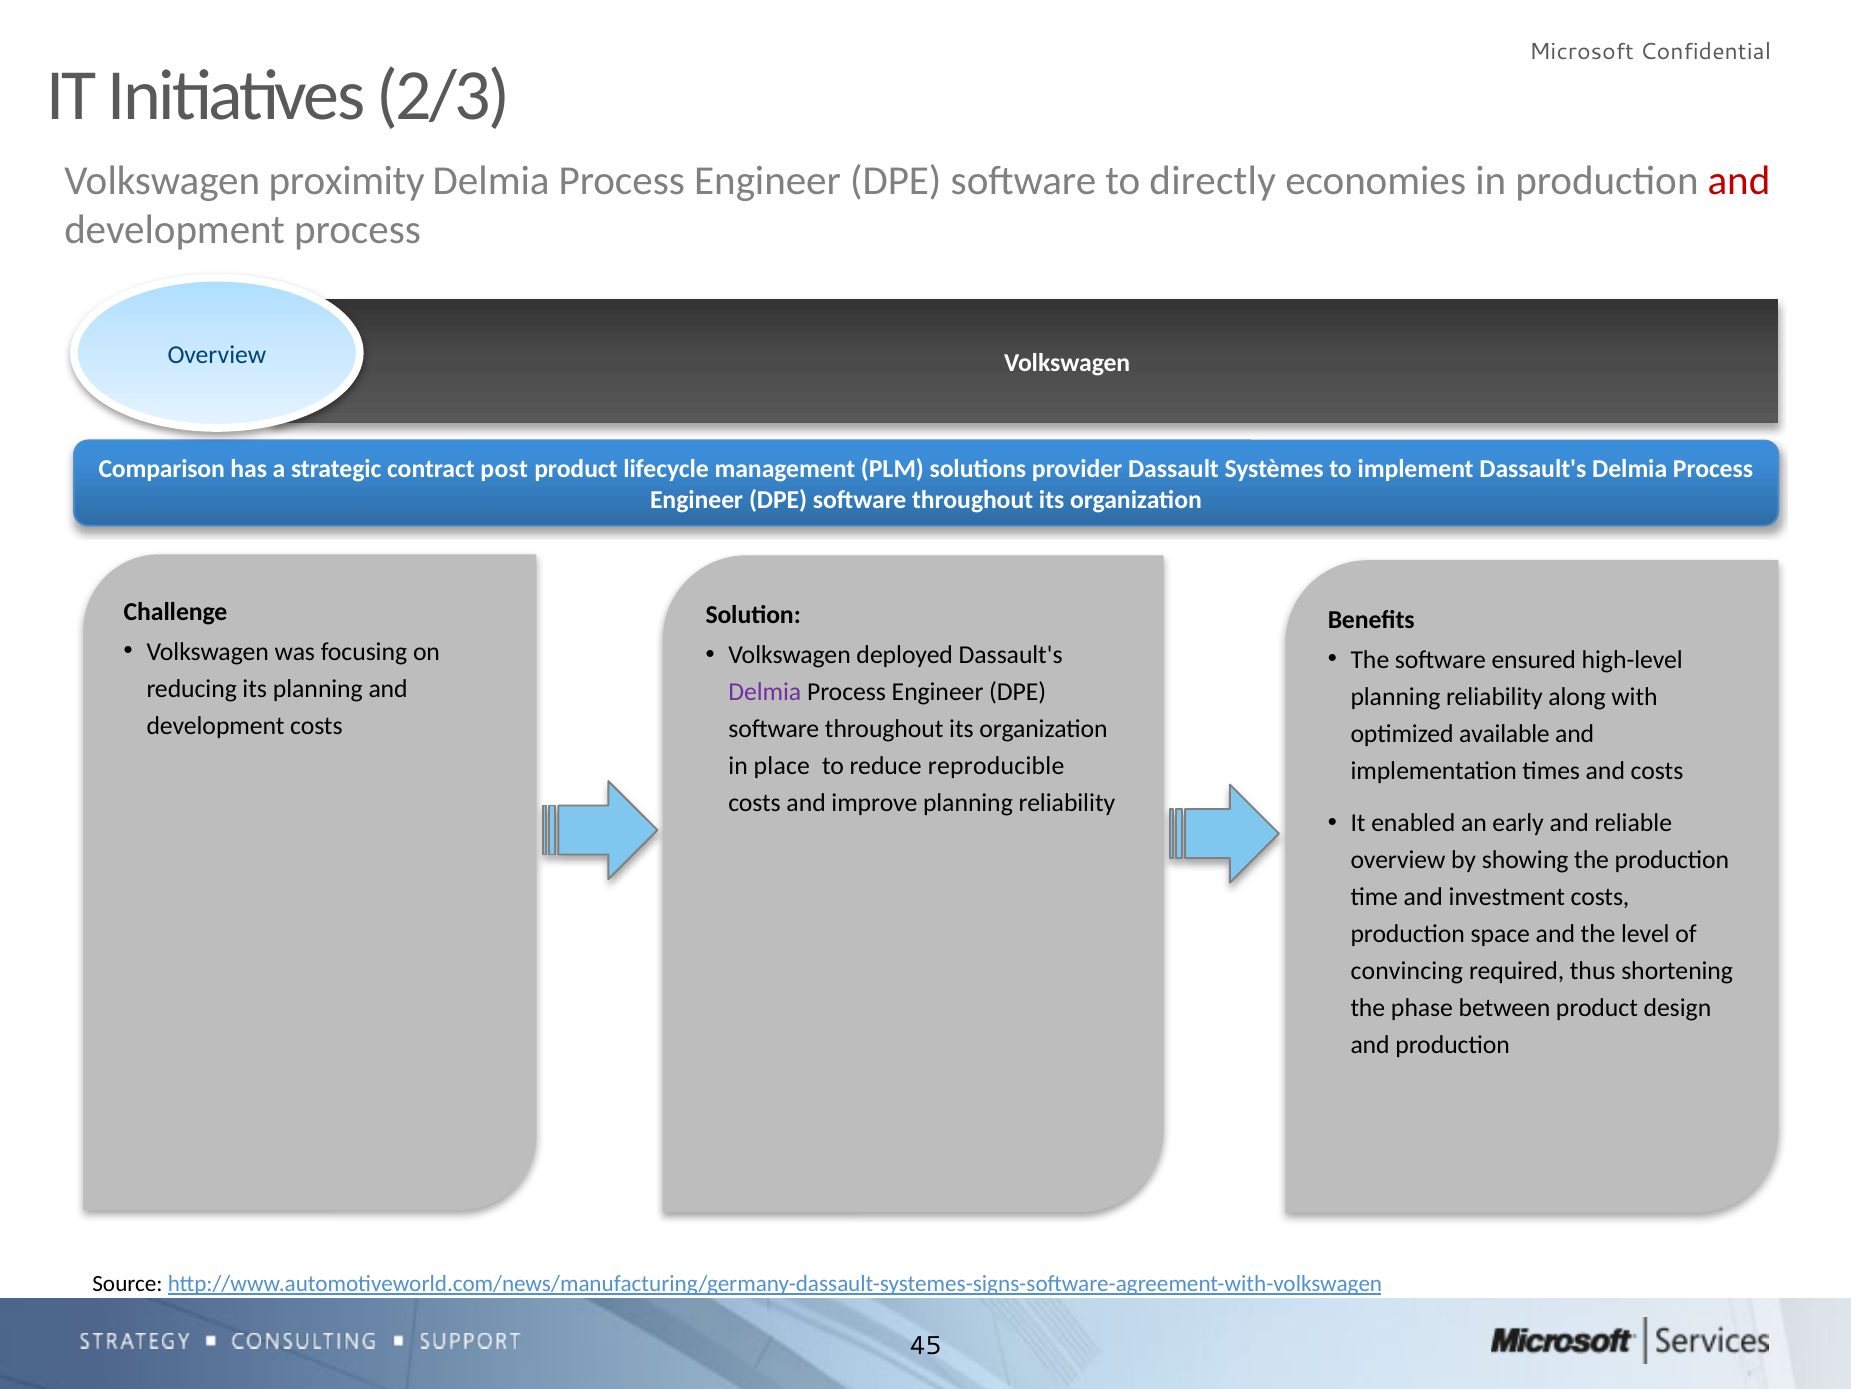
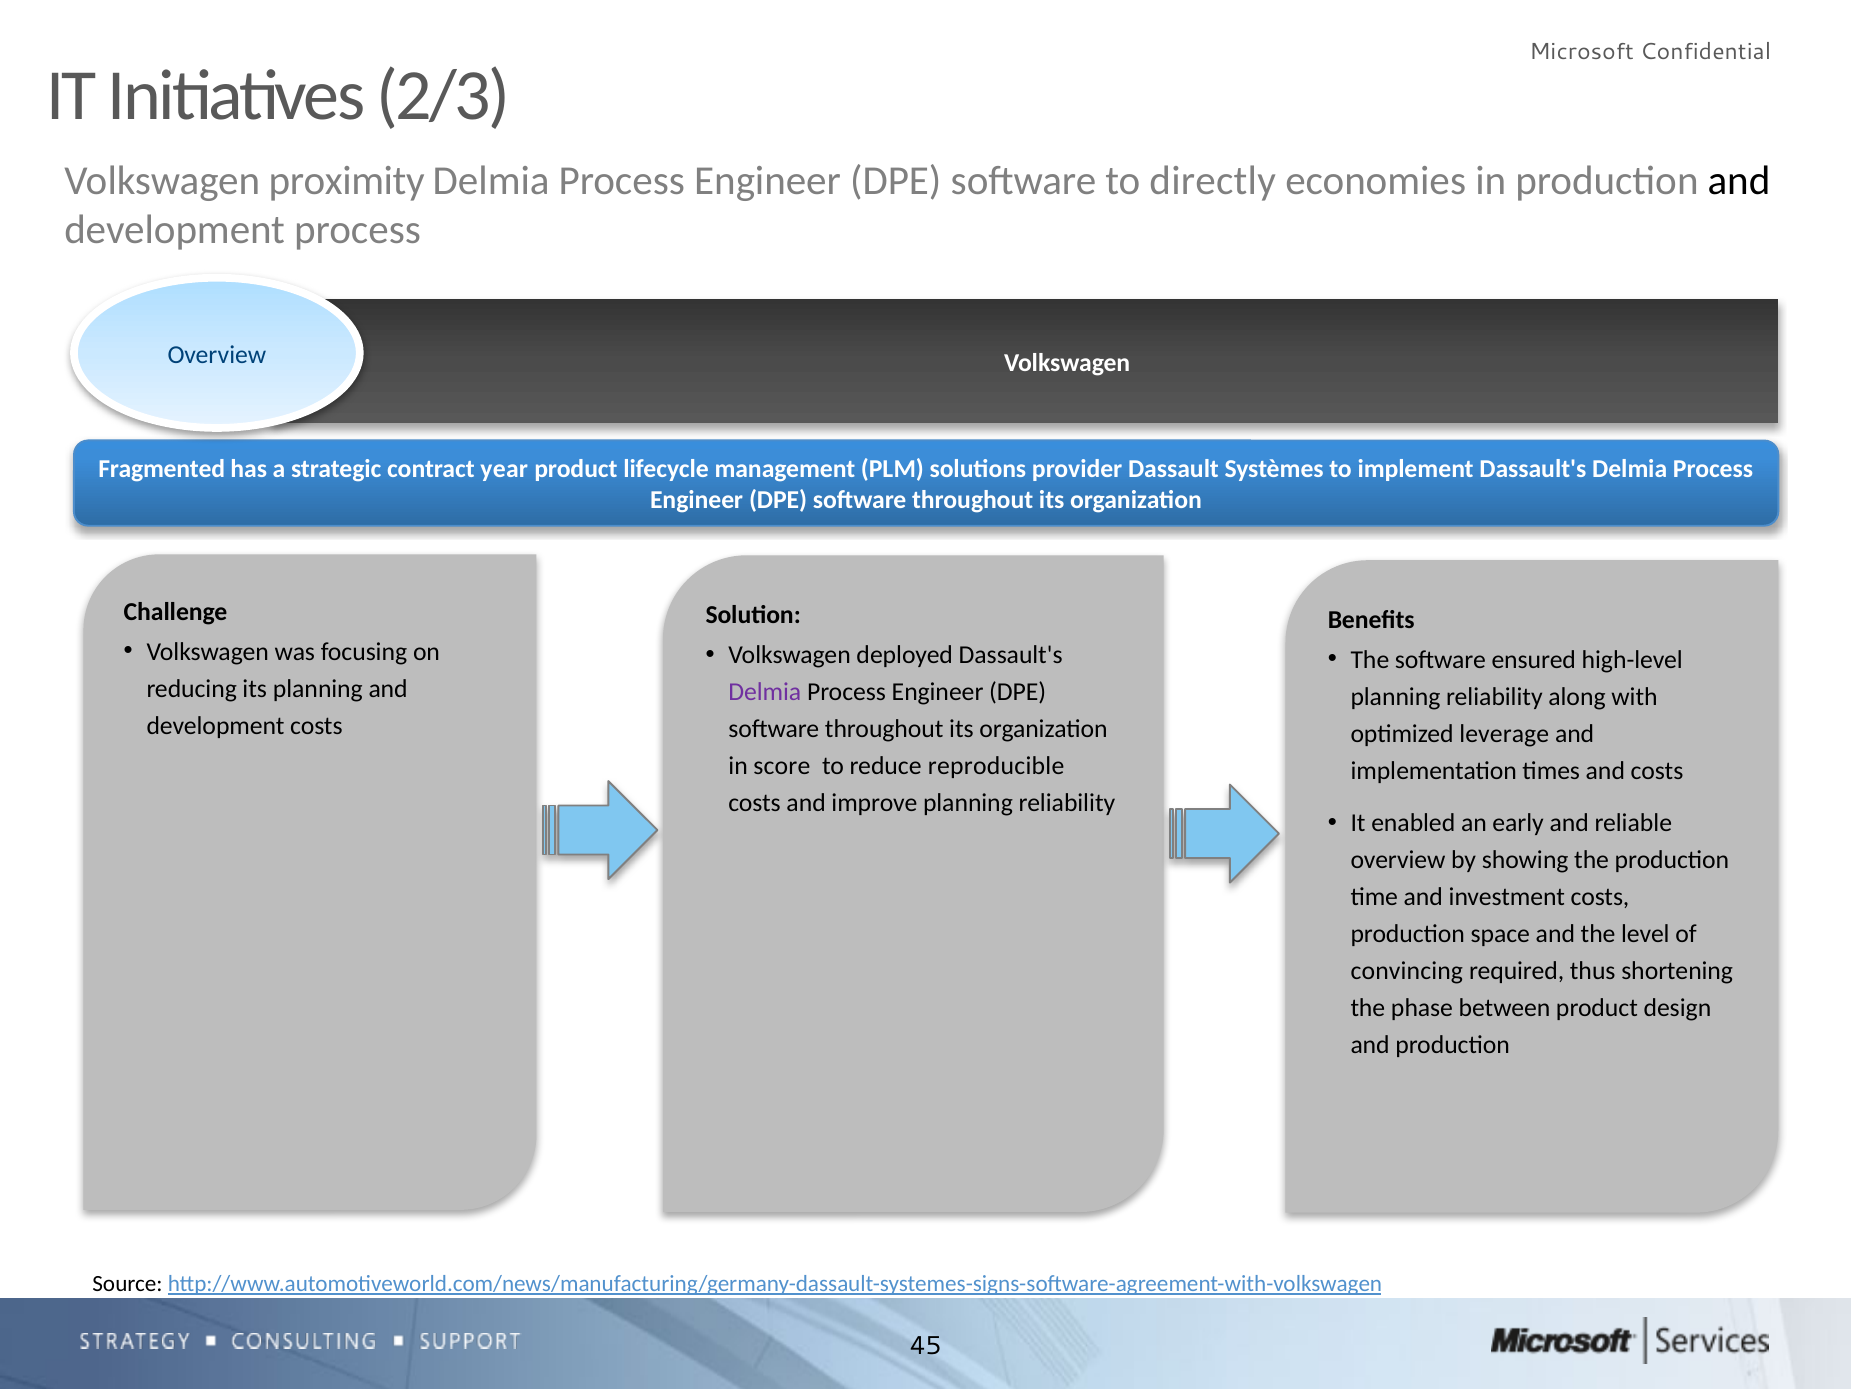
and at (1739, 180) colour: red -> black
Comparison: Comparison -> Fragmented
post: post -> year
available: available -> leverage
place: place -> score
